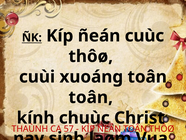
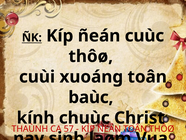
toân at (91, 97): toân -> baùc
